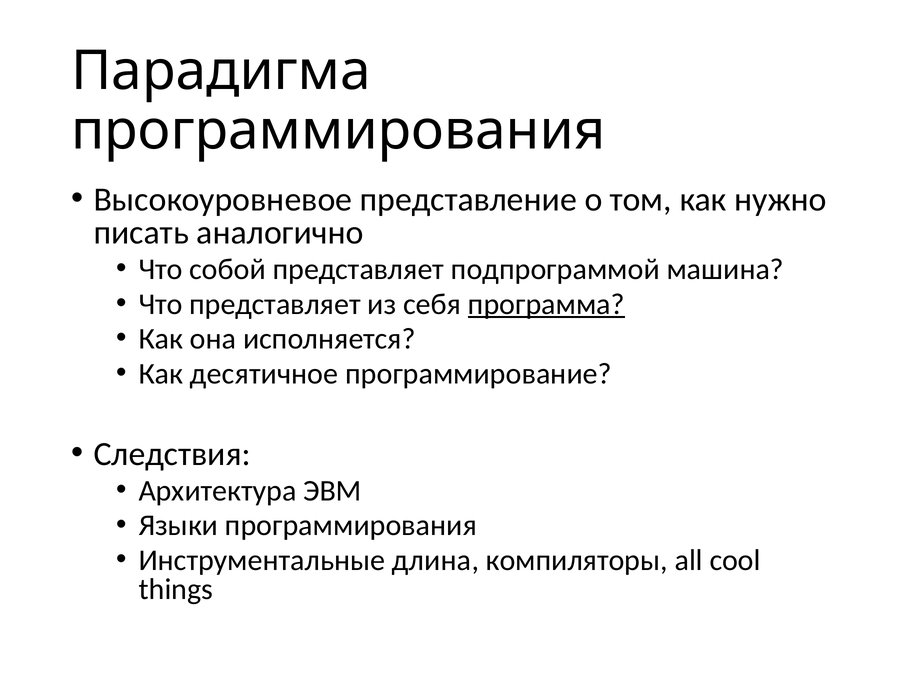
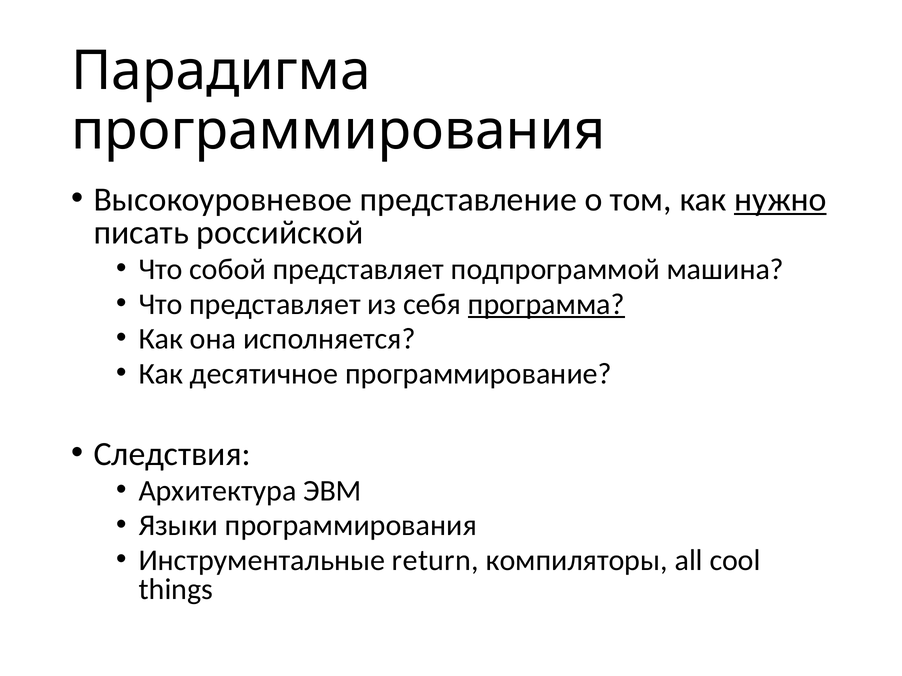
нужно underline: none -> present
аналогично: аналогично -> российской
длина: длина -> return
